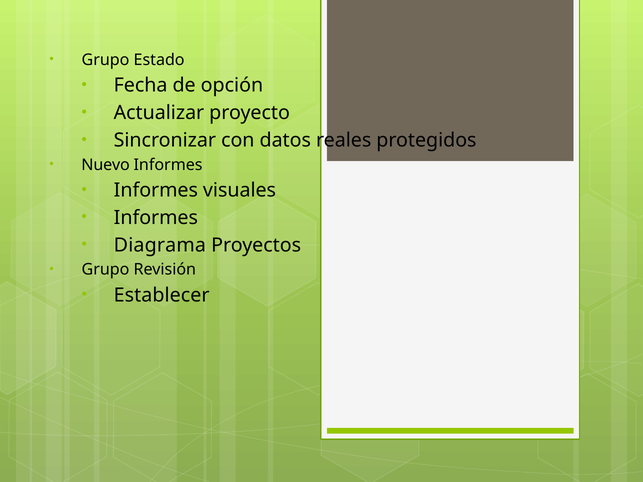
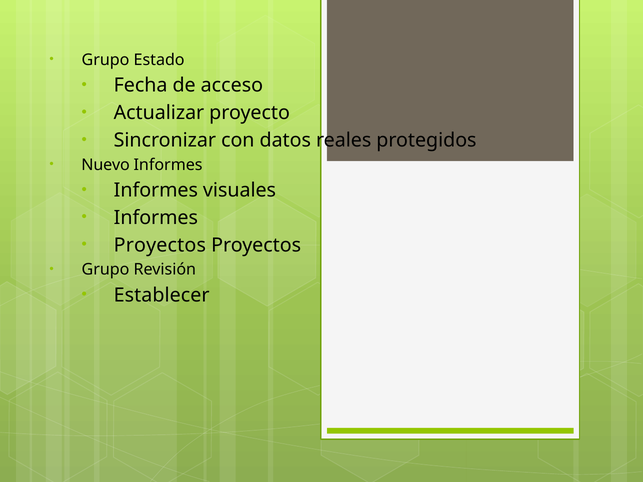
opción: opción -> acceso
Diagrama at (160, 245): Diagrama -> Proyectos
